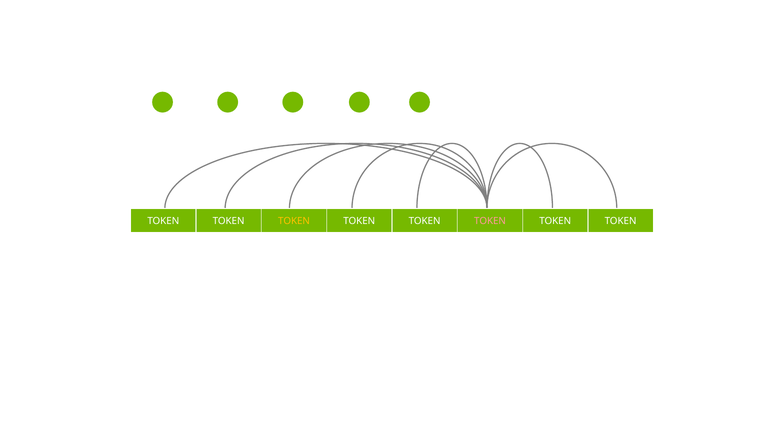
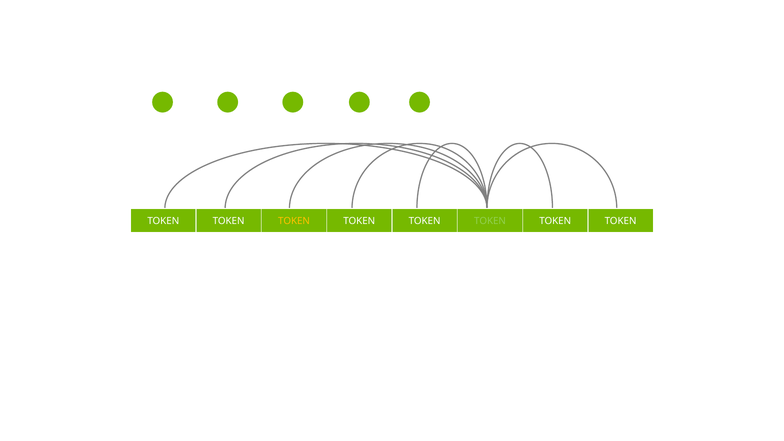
TOKEN at (490, 221) colour: pink -> light green
